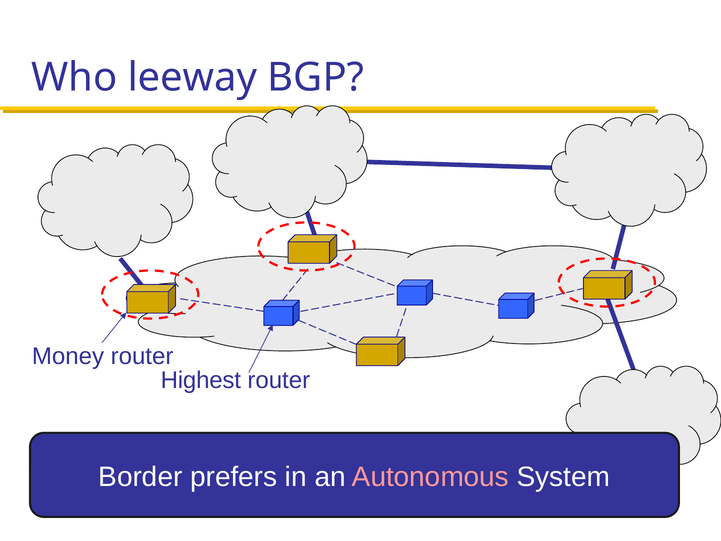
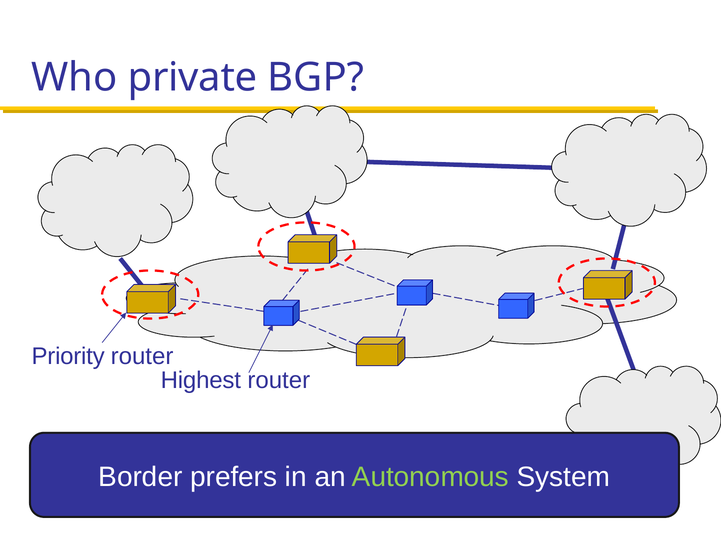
leeway: leeway -> private
Money: Money -> Priority
Autonomous colour: pink -> light green
